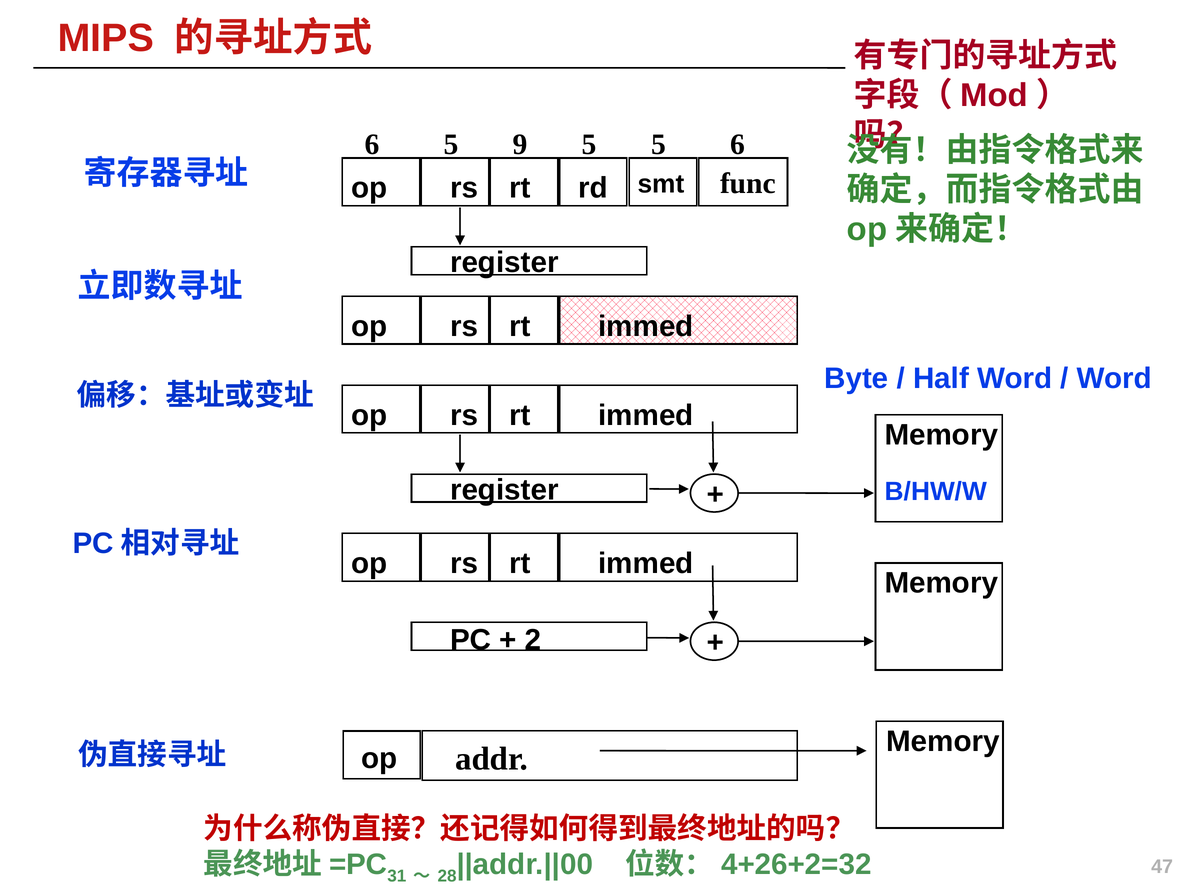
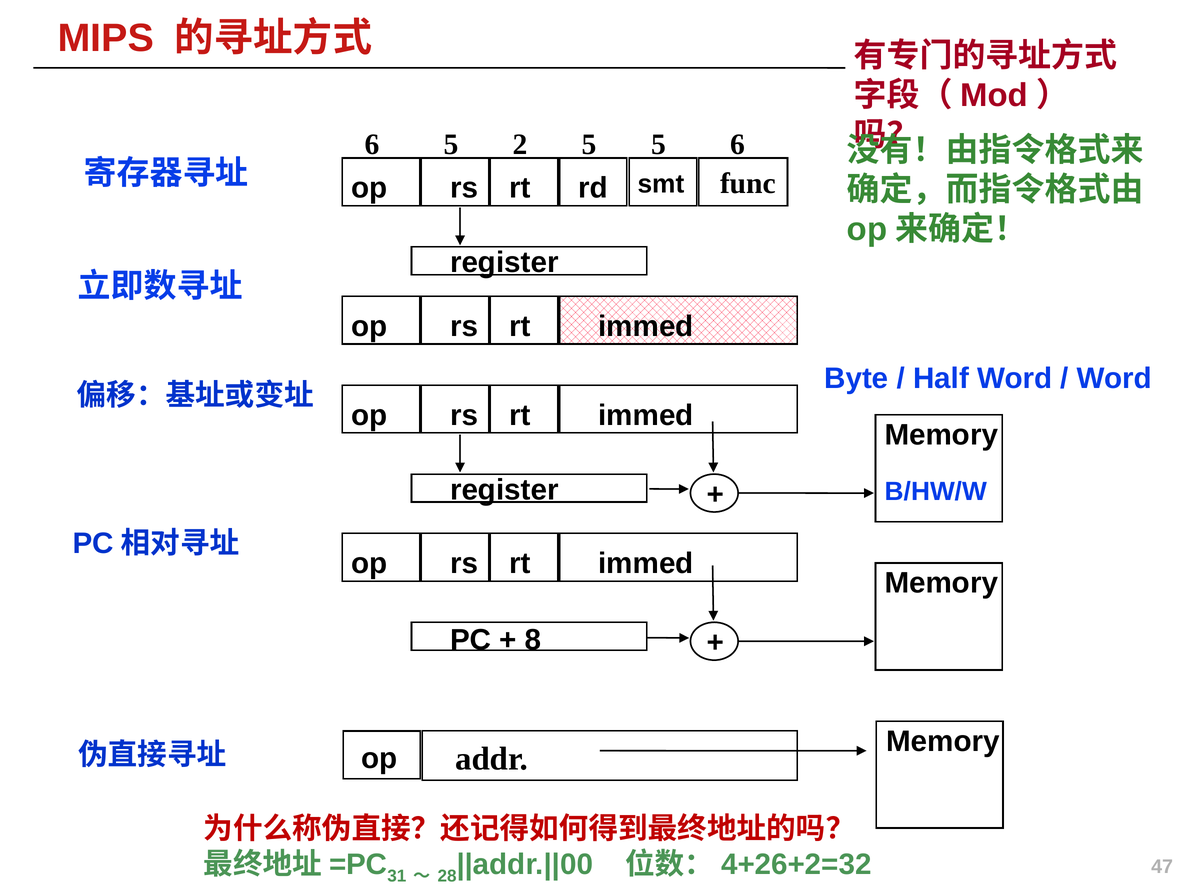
9: 9 -> 2
2: 2 -> 8
